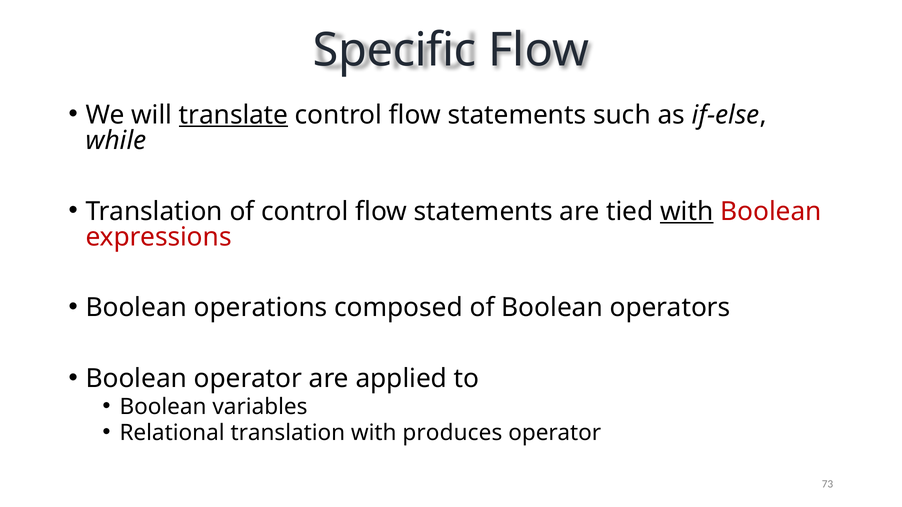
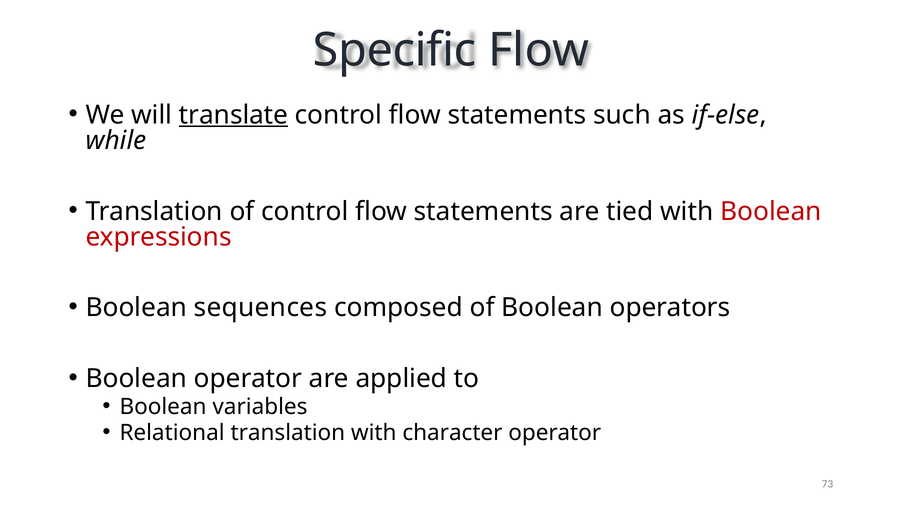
with at (687, 212) underline: present -> none
operations: operations -> sequences
produces: produces -> character
